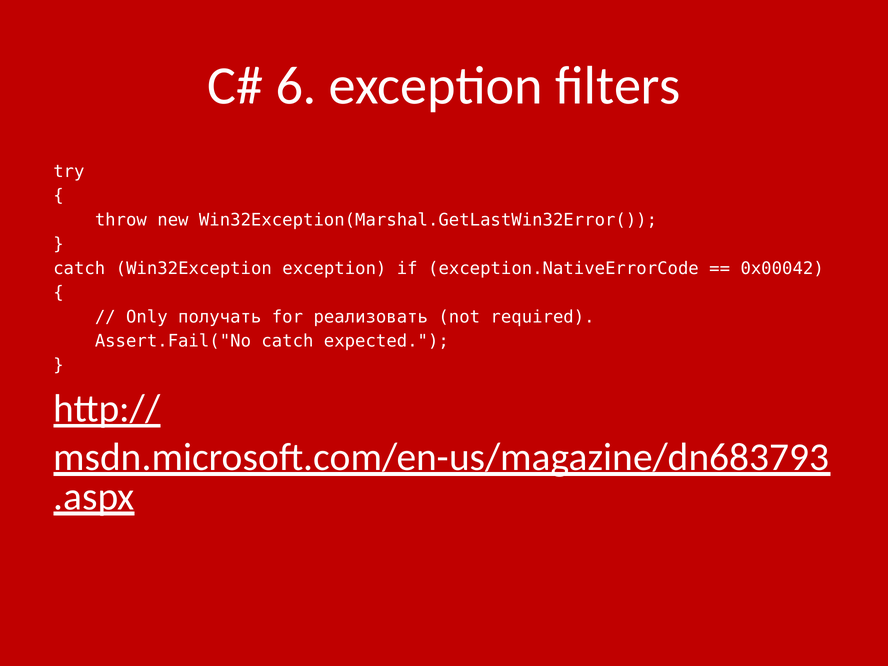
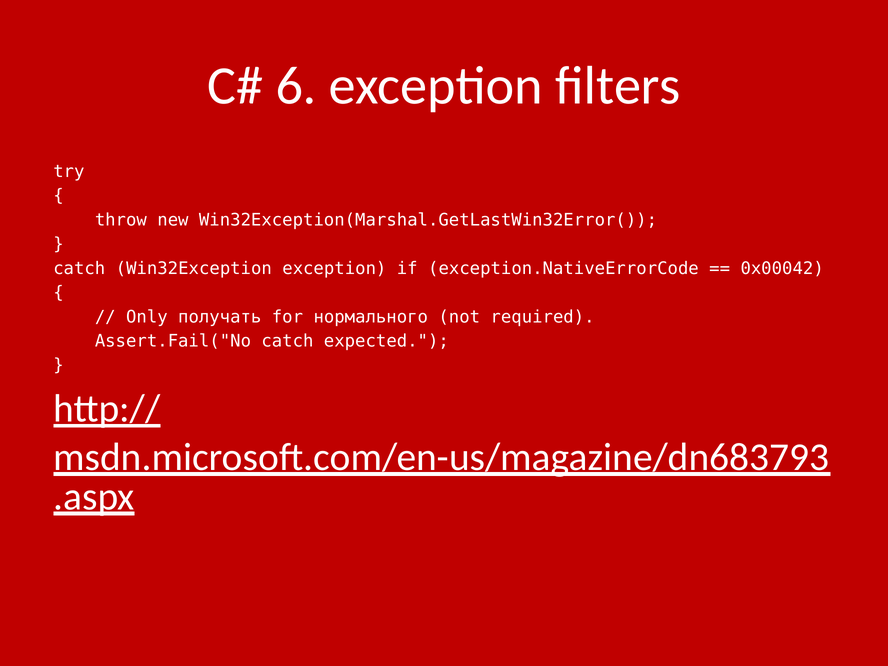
реализовать: реализовать -> нормального
